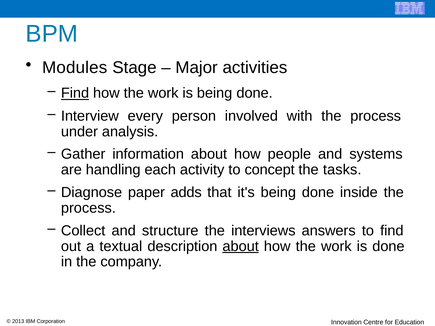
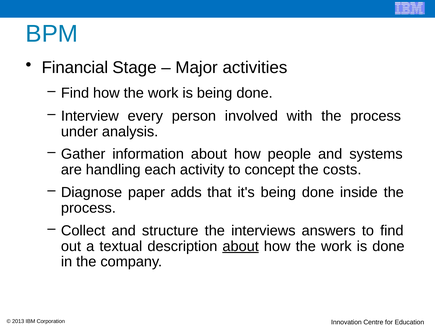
Modules: Modules -> Financial
Find at (75, 93) underline: present -> none
tasks: tasks -> costs
